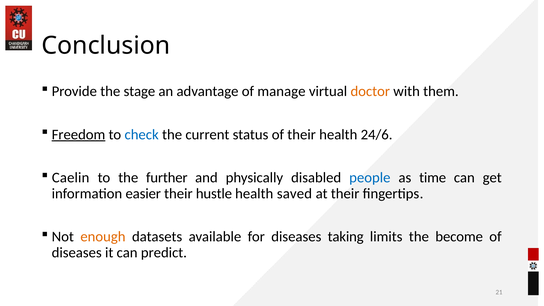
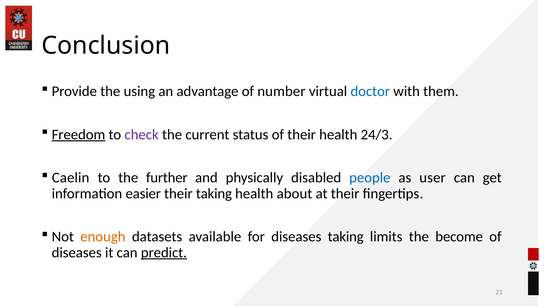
stage: stage -> using
manage: manage -> number
doctor colour: orange -> blue
check colour: blue -> purple
24/6: 24/6 -> 24/3
time: time -> user
their hustle: hustle -> taking
saved: saved -> about
predict underline: none -> present
